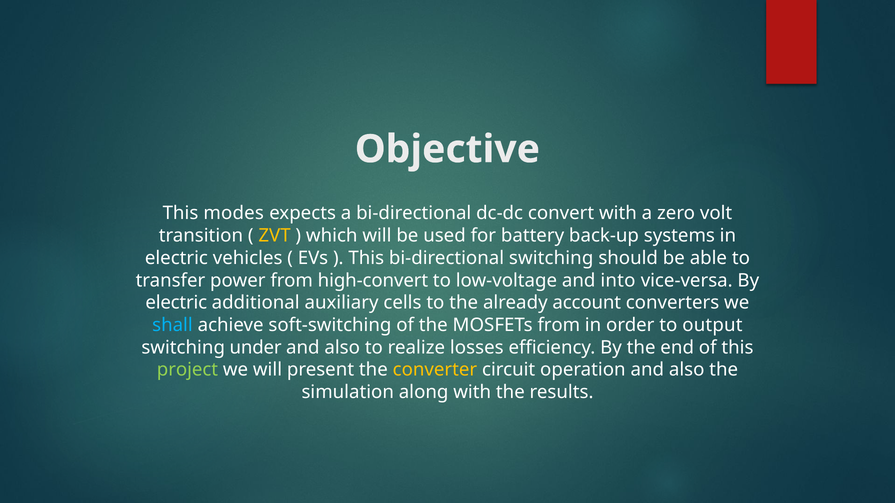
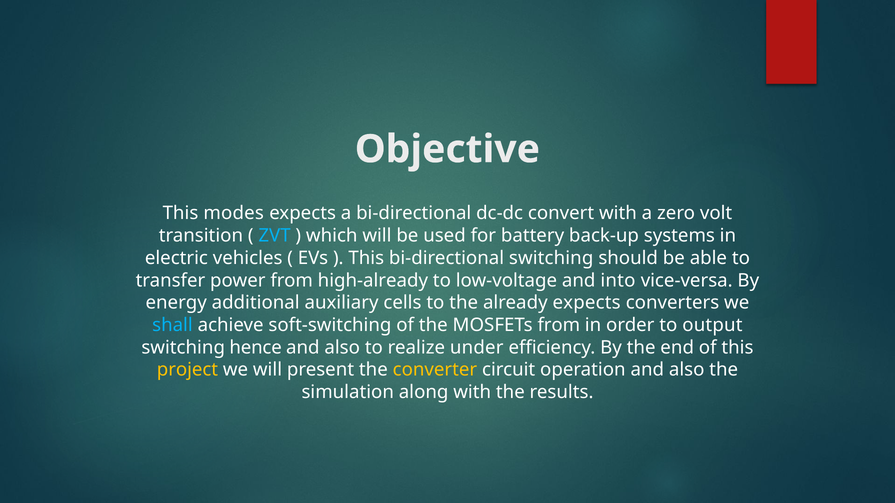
ZVT colour: yellow -> light blue
high-convert: high-convert -> high-already
electric at (176, 303): electric -> energy
already account: account -> expects
under: under -> hence
losses: losses -> under
project colour: light green -> yellow
